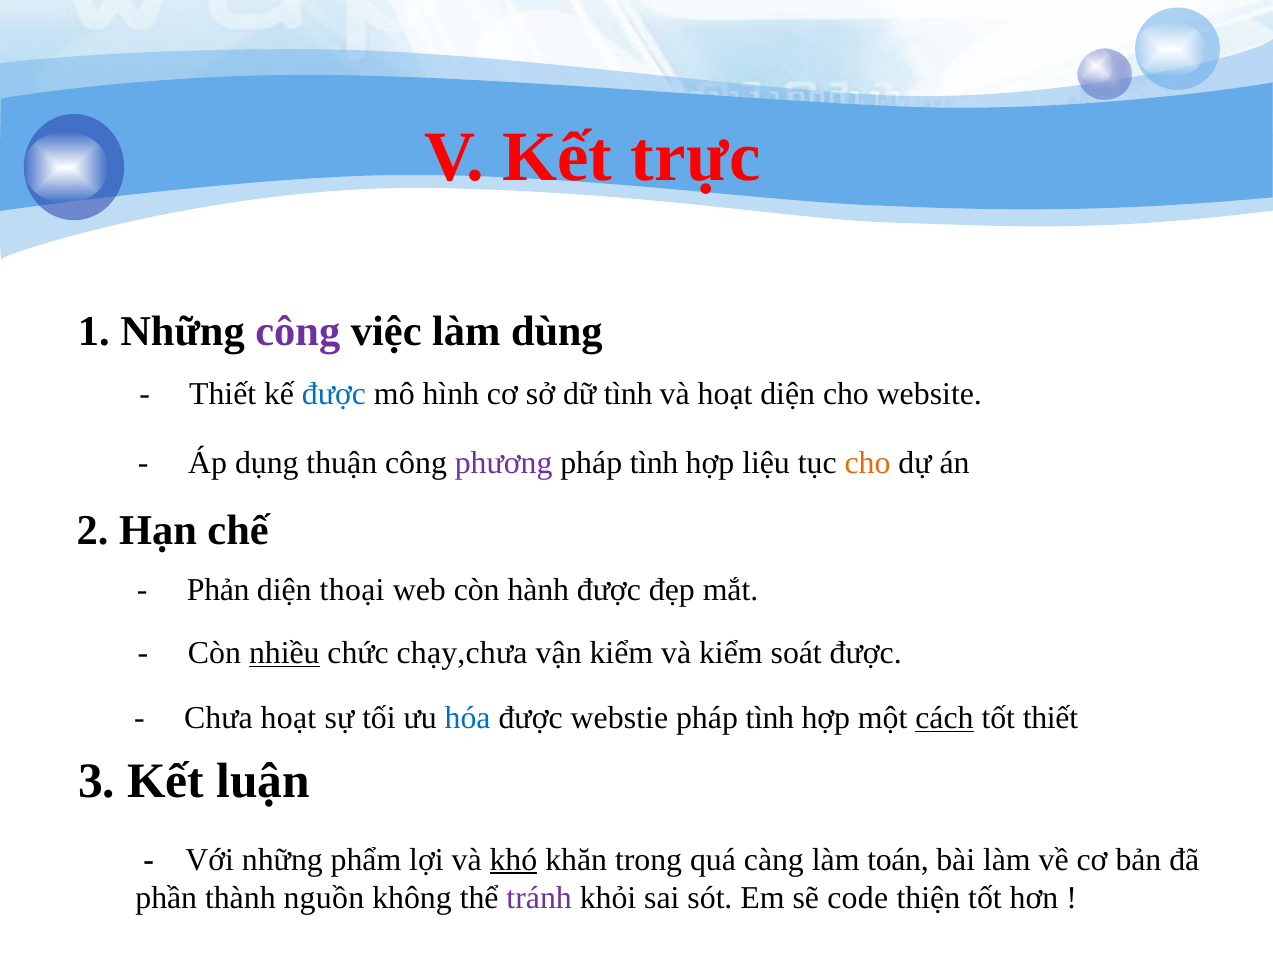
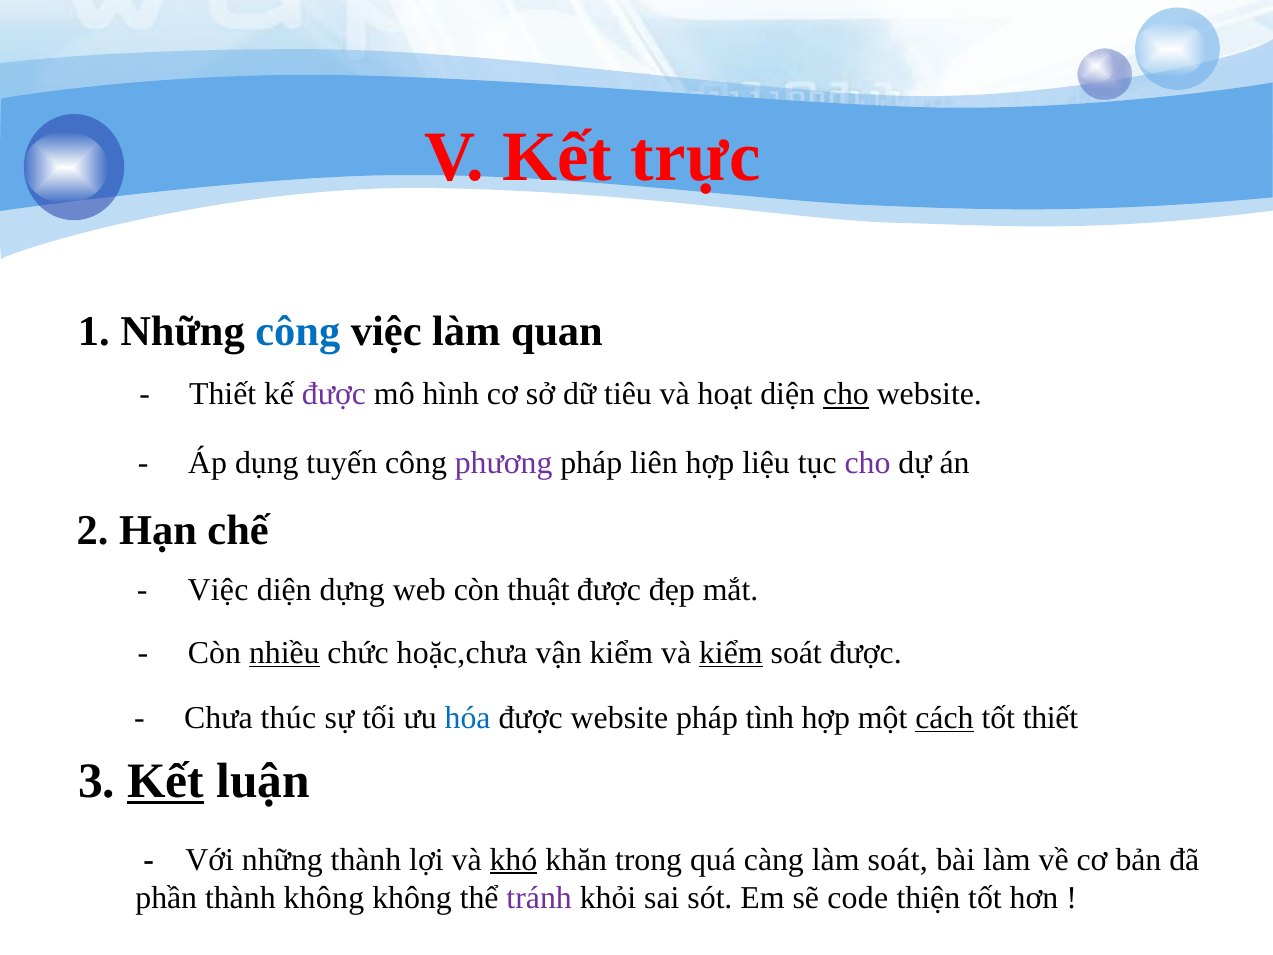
công at (298, 332) colour: purple -> blue
dùng: dùng -> quan
được at (334, 394) colour: blue -> purple
dữ tình: tình -> tiêu
cho at (846, 394) underline: none -> present
thuận: thuận -> tuyến
tình at (654, 462): tình -> liên
cho at (868, 462) colour: orange -> purple
Phản at (218, 590): Phản -> Việc
thoại: thoại -> dựng
hành: hành -> thuật
chạy,chưa: chạy,chưa -> hoặc,chưa
kiểm at (731, 653) underline: none -> present
Chưa hoạt: hoạt -> thúc
được webstie: webstie -> website
Kết at (166, 781) underline: none -> present
những phẩm: phẩm -> thành
làm toán: toán -> soát
thành nguồn: nguồn -> không
